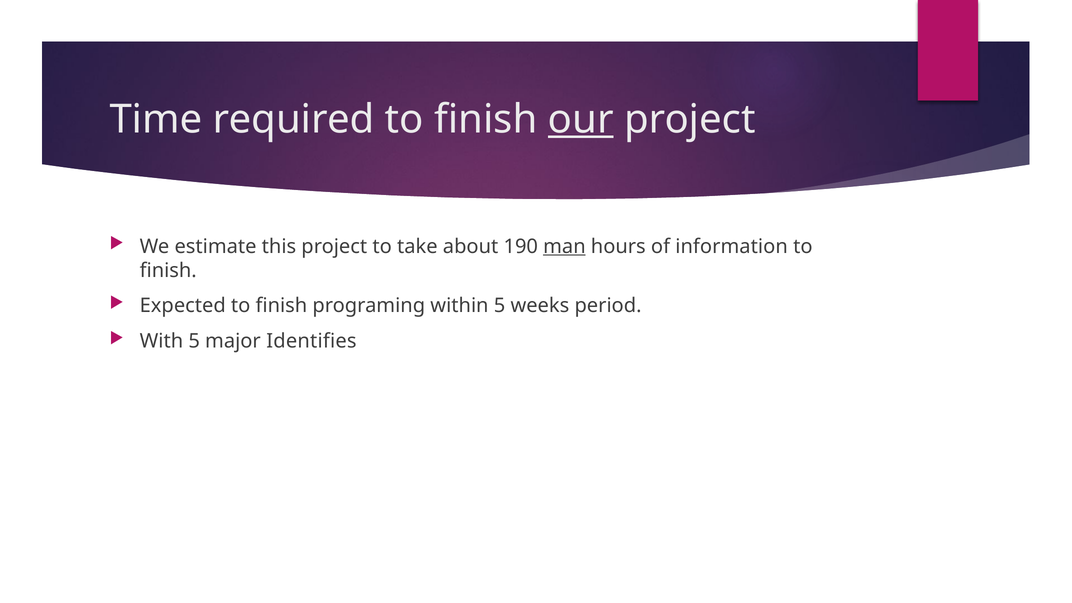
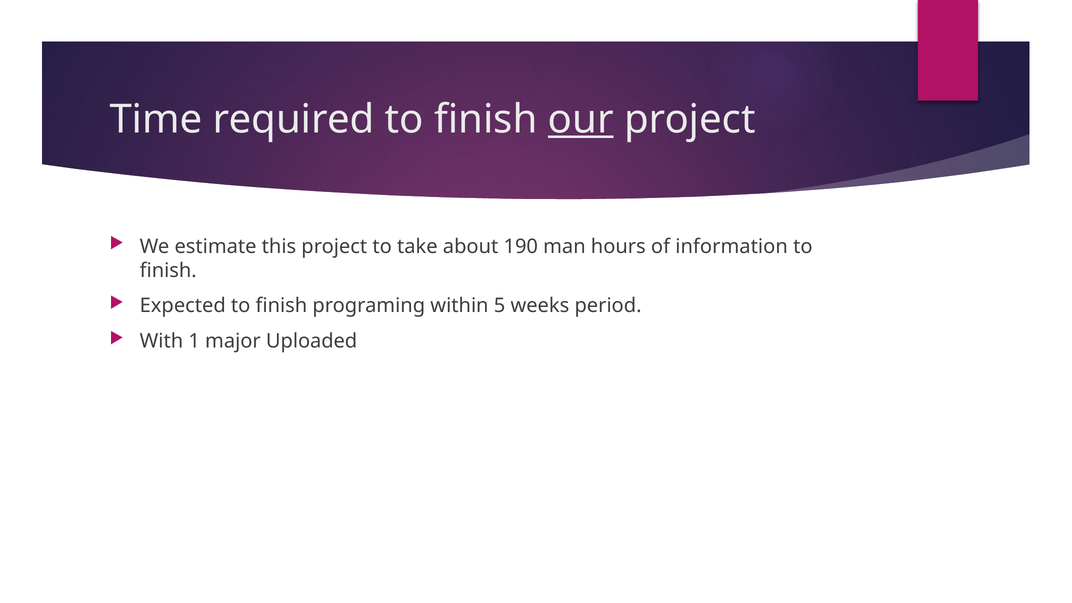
man underline: present -> none
With 5: 5 -> 1
Identifies: Identifies -> Uploaded
